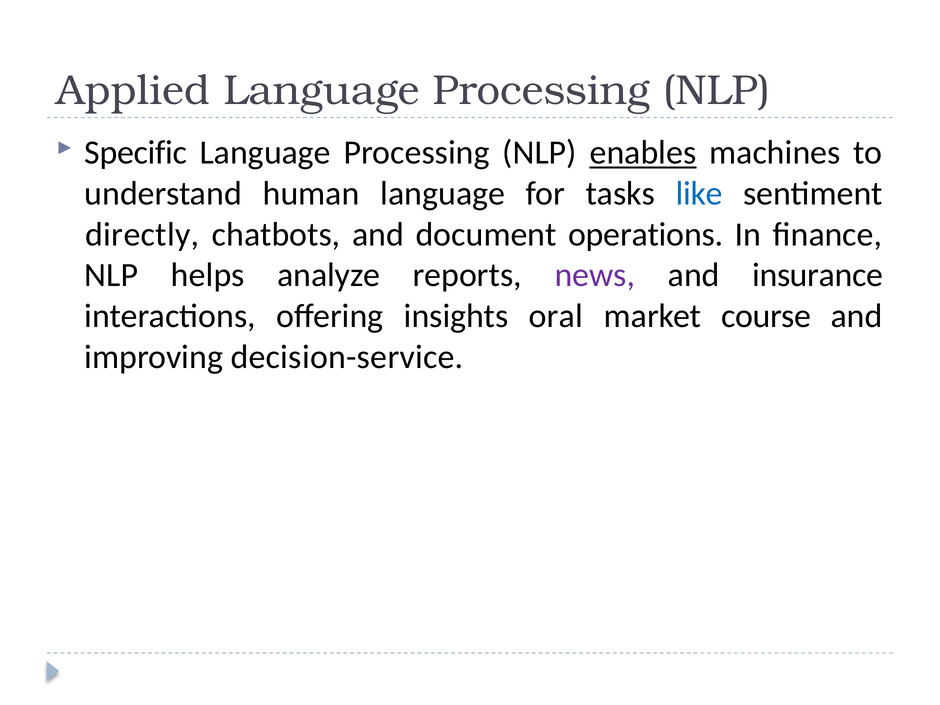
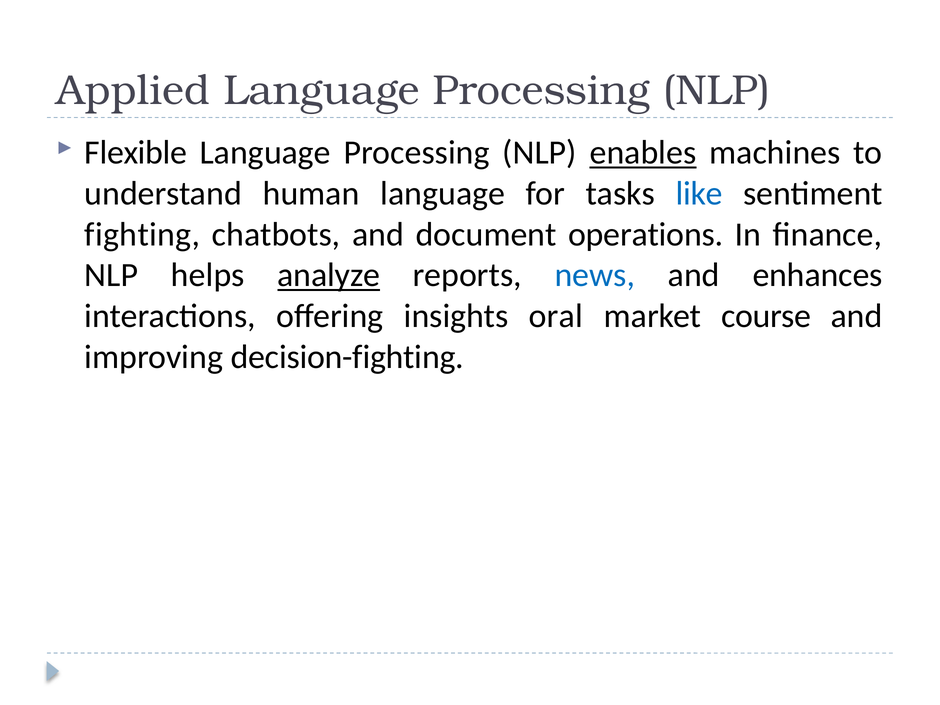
Specific: Specific -> Flexible
directly: directly -> fighting
analyze underline: none -> present
news colour: purple -> blue
insurance: insurance -> enhances
decision-service: decision-service -> decision-fighting
